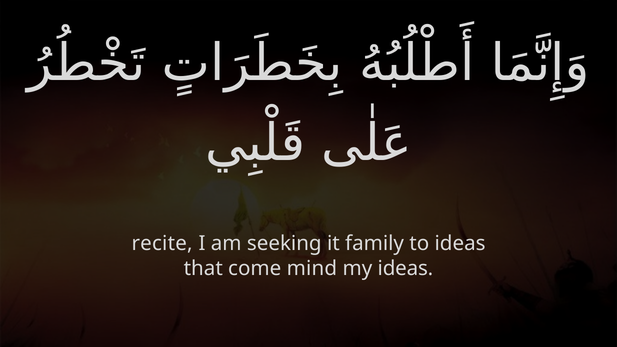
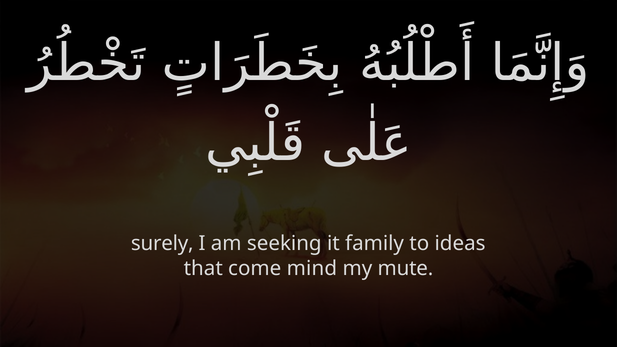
recite: recite -> surely
my ideas: ideas -> mute
